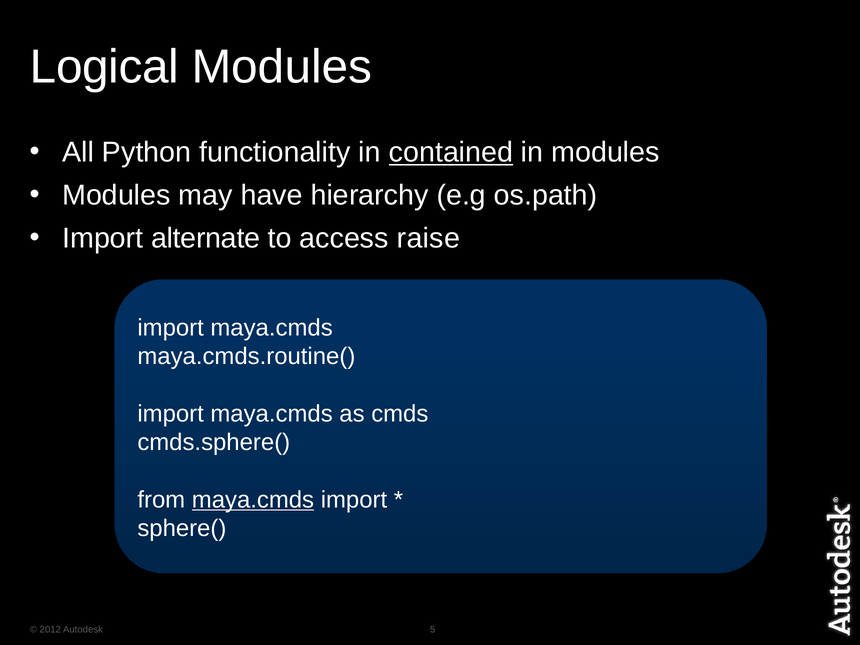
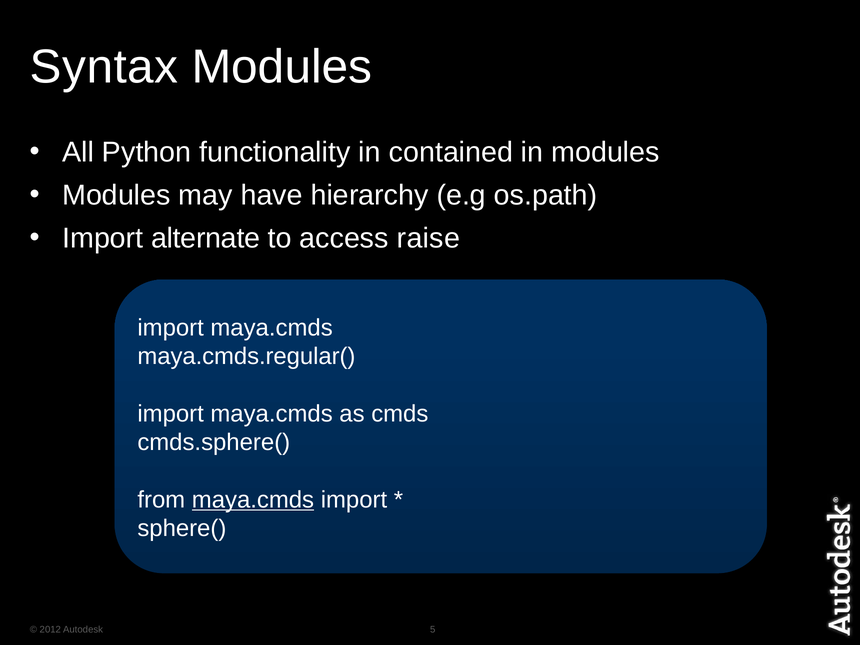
Logical: Logical -> Syntax
contained underline: present -> none
maya.cmds.routine(: maya.cmds.routine( -> maya.cmds.regular(
